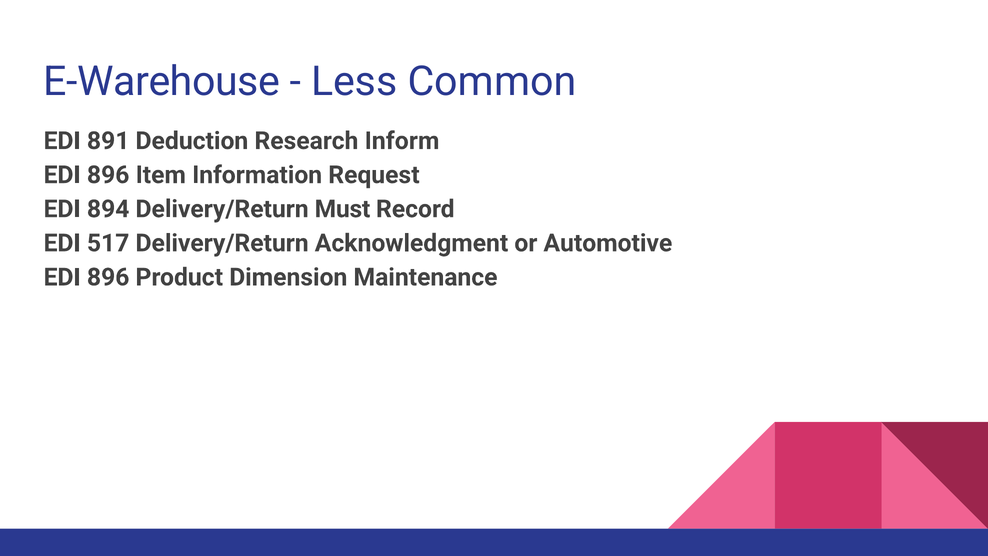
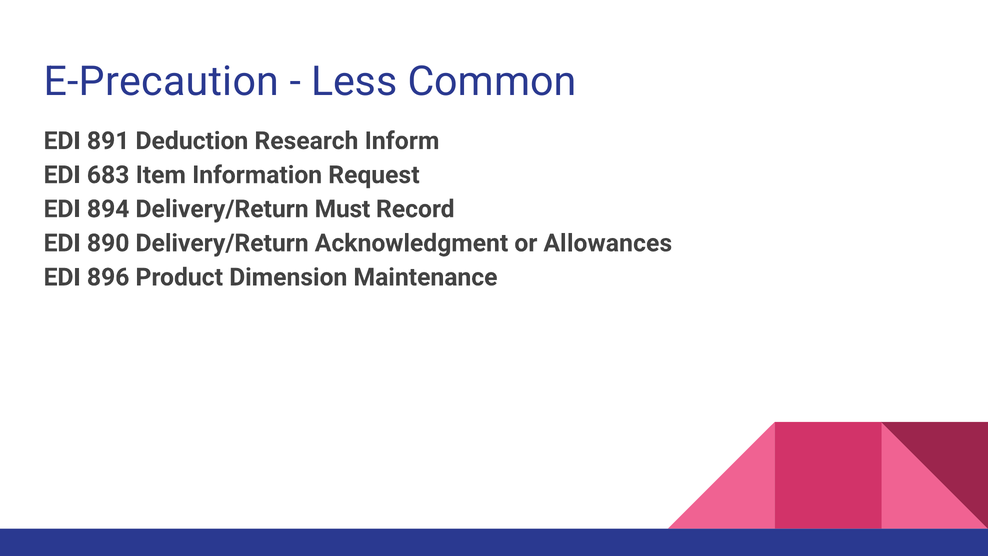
E-Warehouse: E-Warehouse -> E-Precaution
896 at (108, 175): 896 -> 683
517: 517 -> 890
Automotive: Automotive -> Allowances
